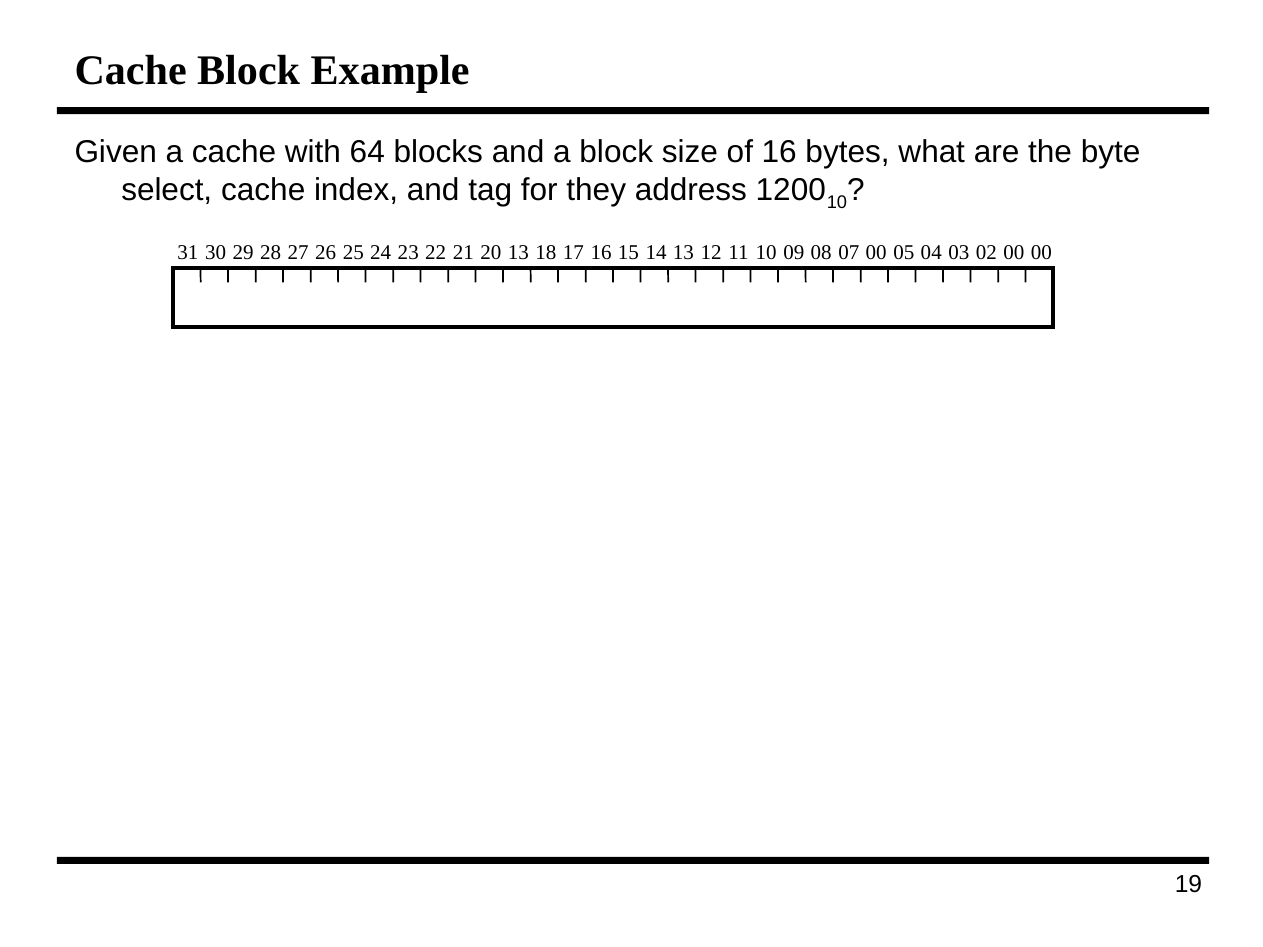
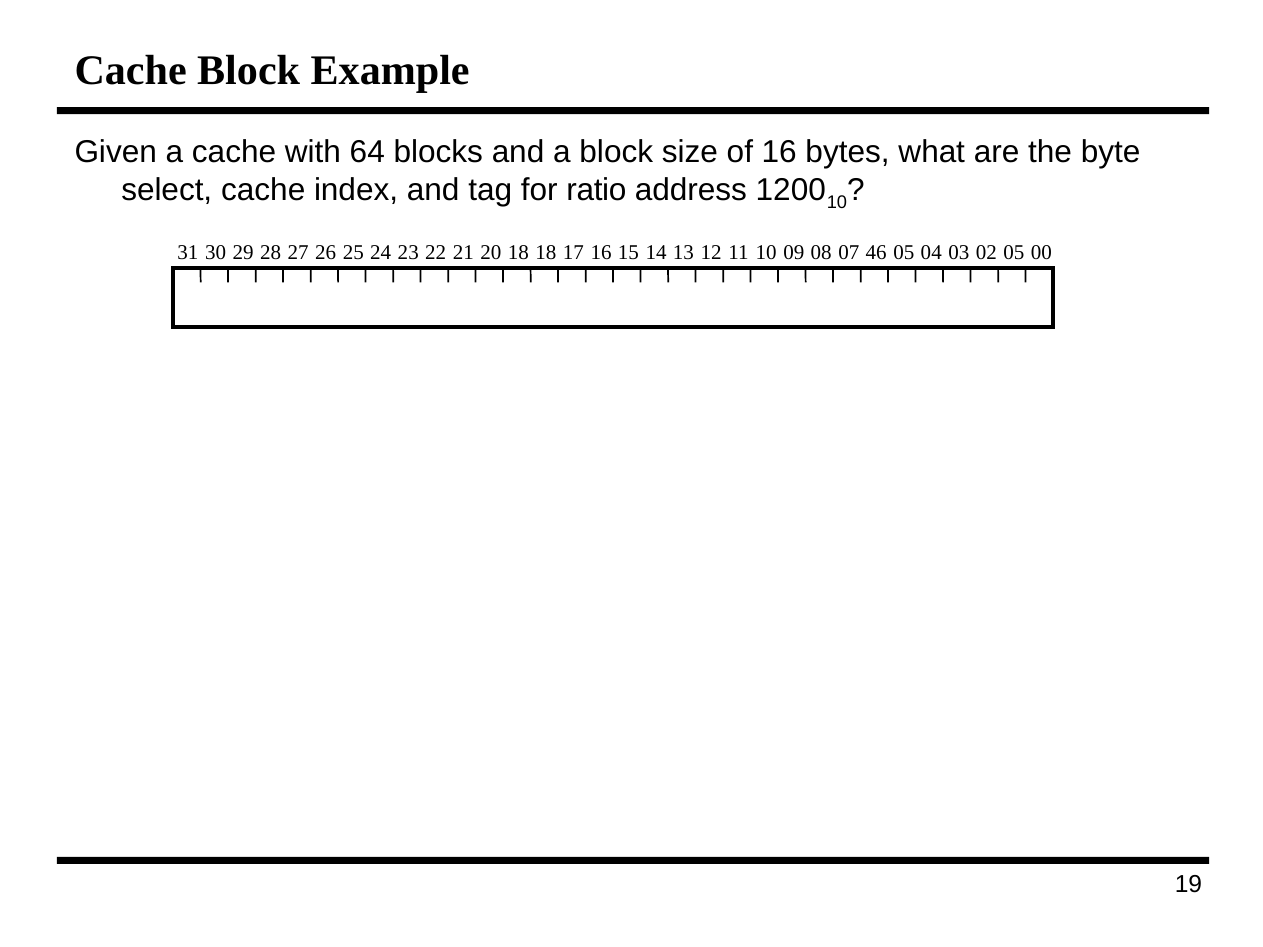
they: they -> ratio
20 13: 13 -> 18
07 00: 00 -> 46
02 00: 00 -> 05
